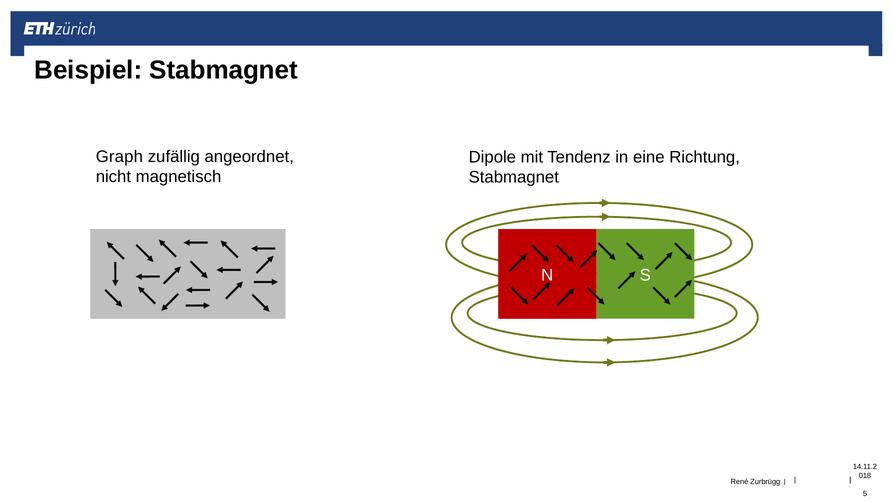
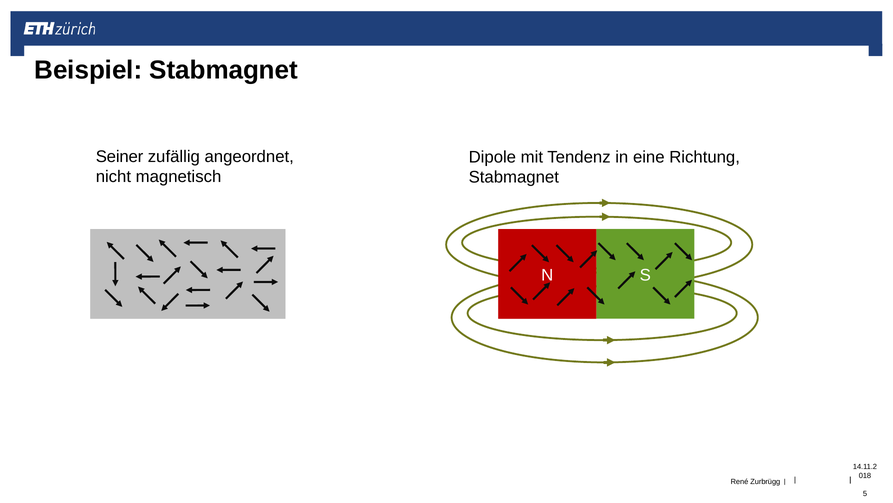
Graph: Graph -> Seiner
